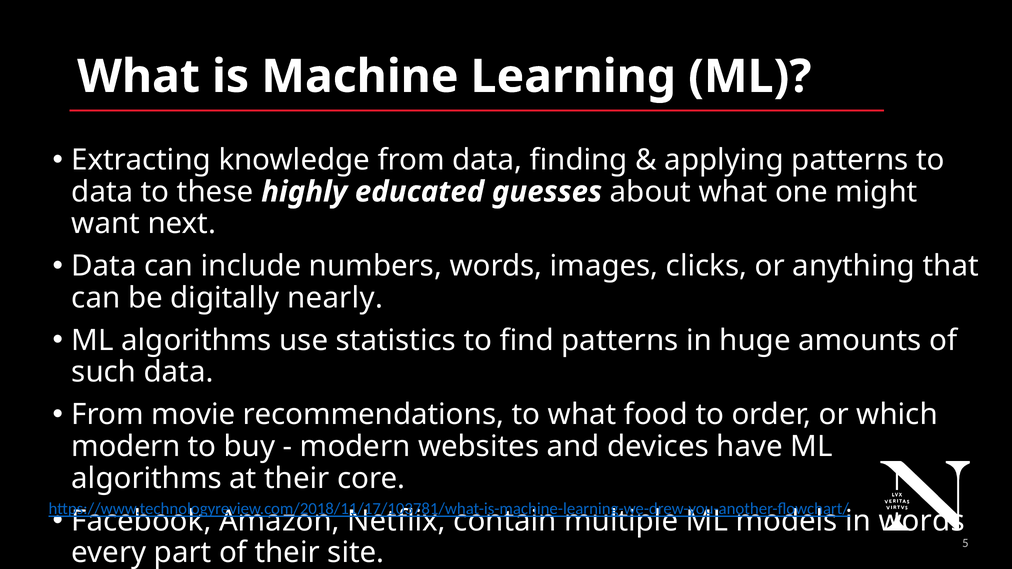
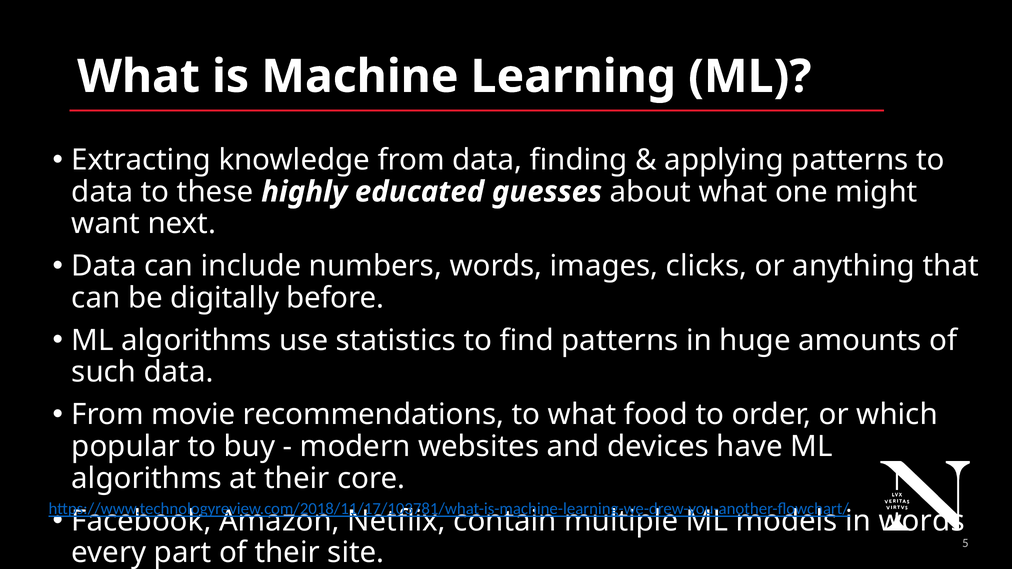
nearly: nearly -> before
modern at (126, 447): modern -> popular
